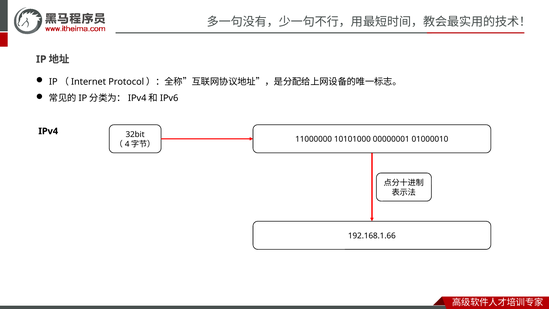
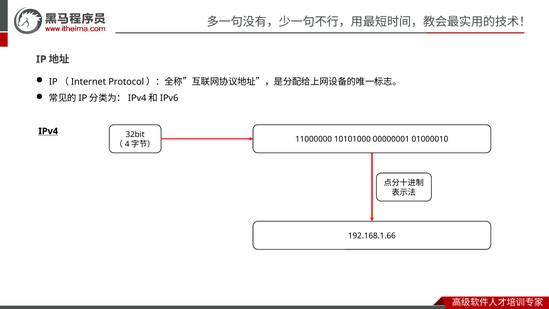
IPv4 underline: none -> present
